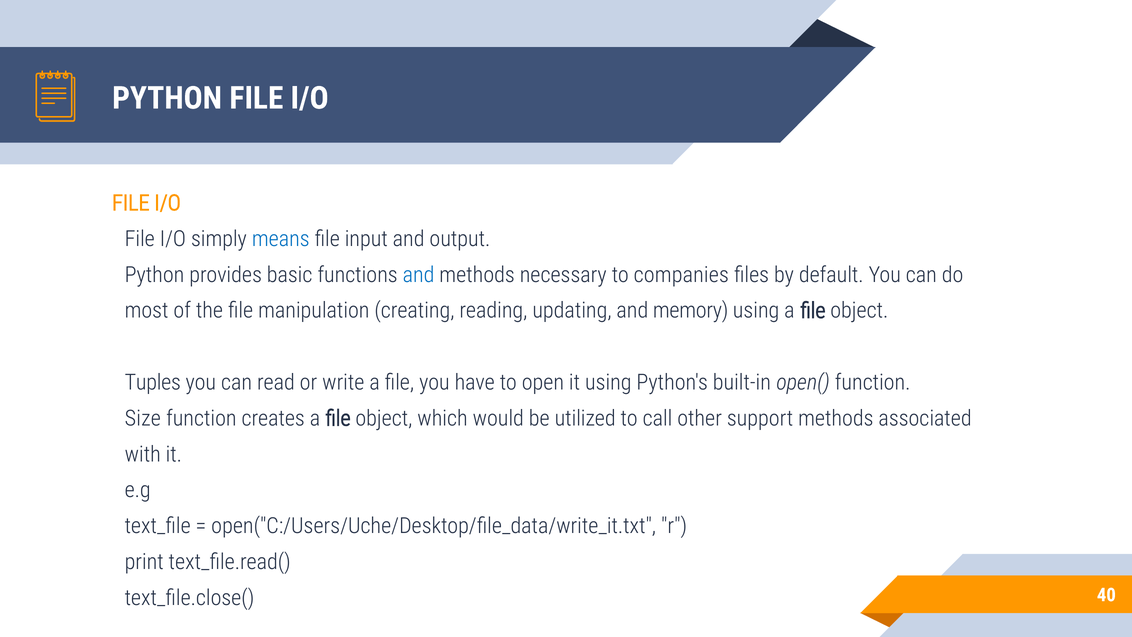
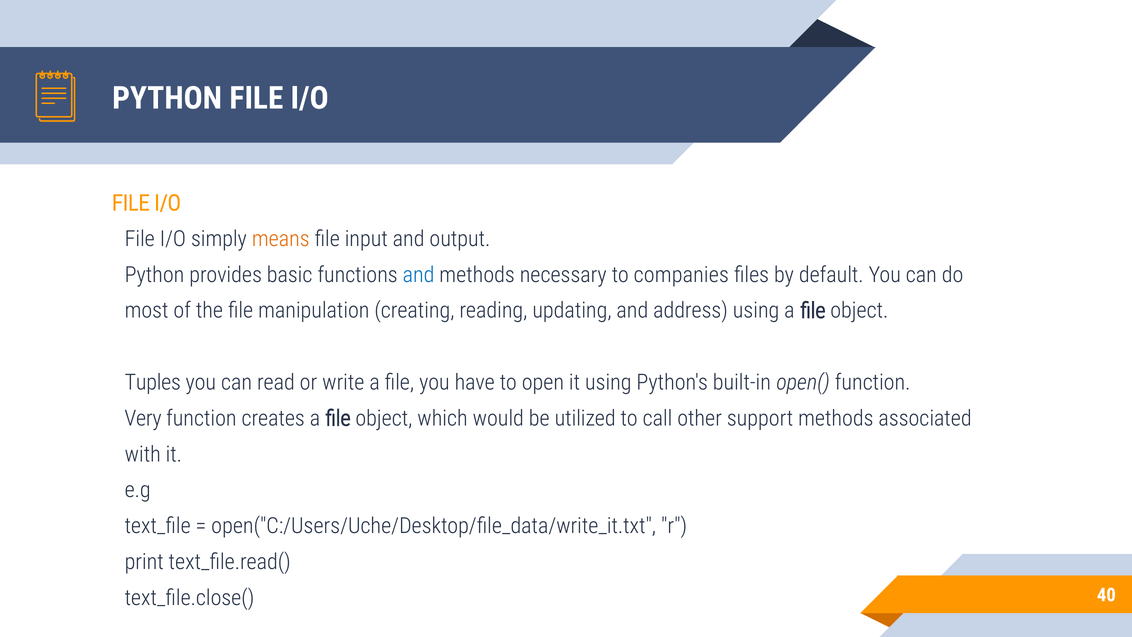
means colour: blue -> orange
memory: memory -> address
Size: Size -> Very
